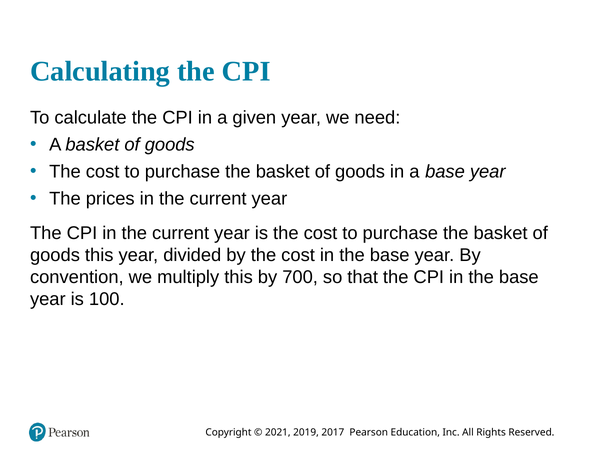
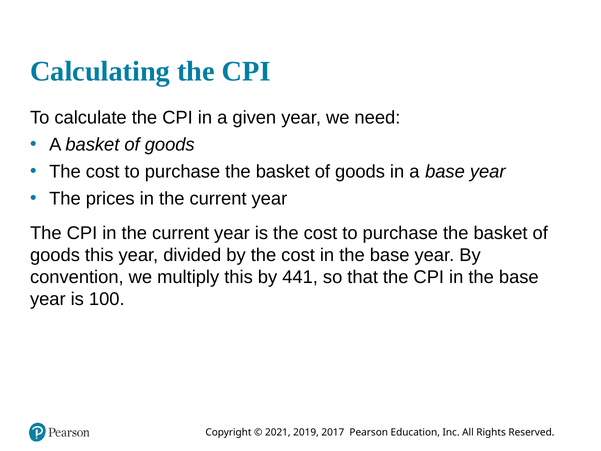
700: 700 -> 441
